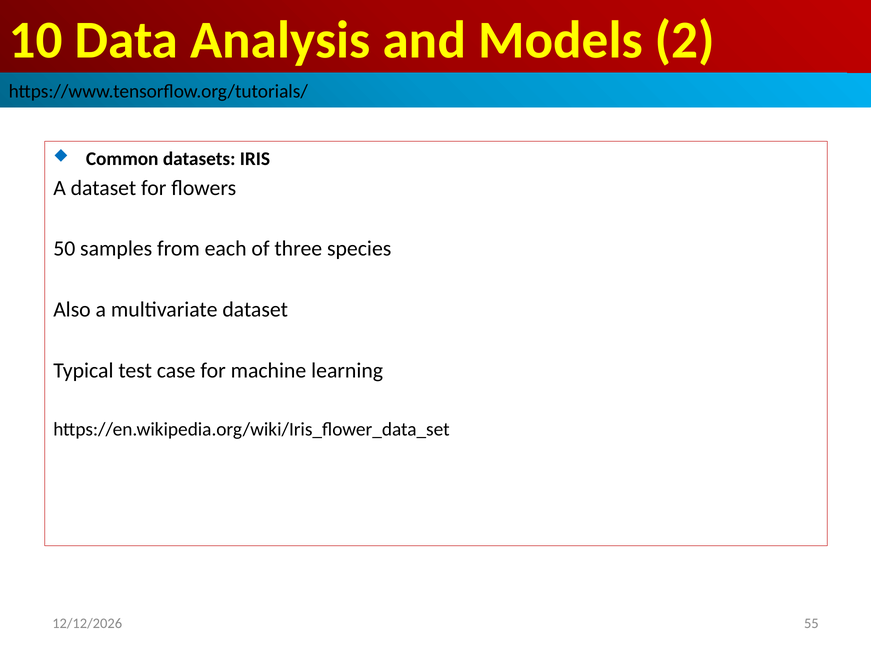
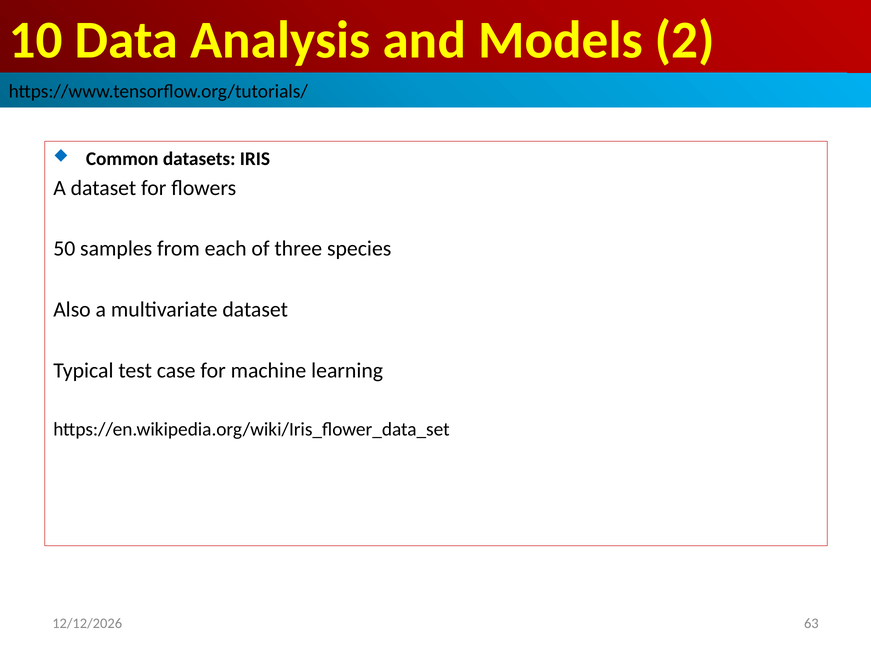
55: 55 -> 63
